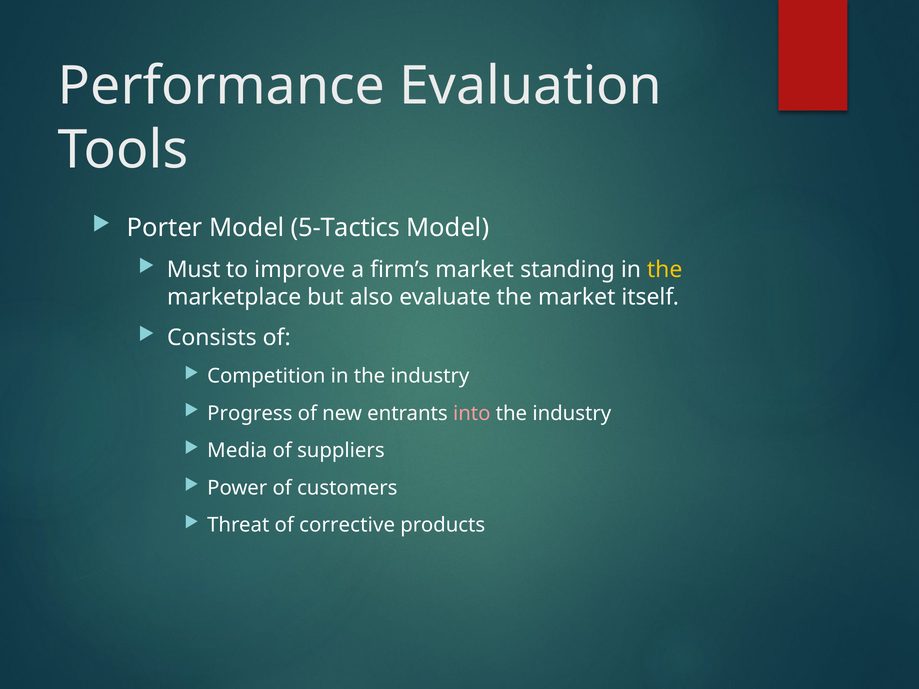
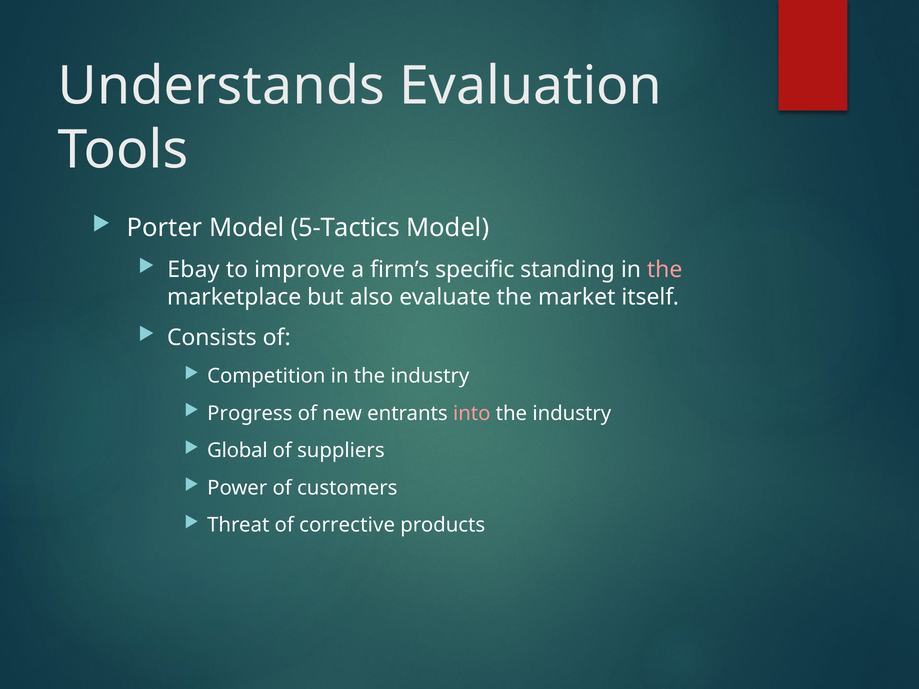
Performance: Performance -> Understands
Must: Must -> Ebay
firm’s market: market -> specific
the at (665, 270) colour: yellow -> pink
Media: Media -> Global
